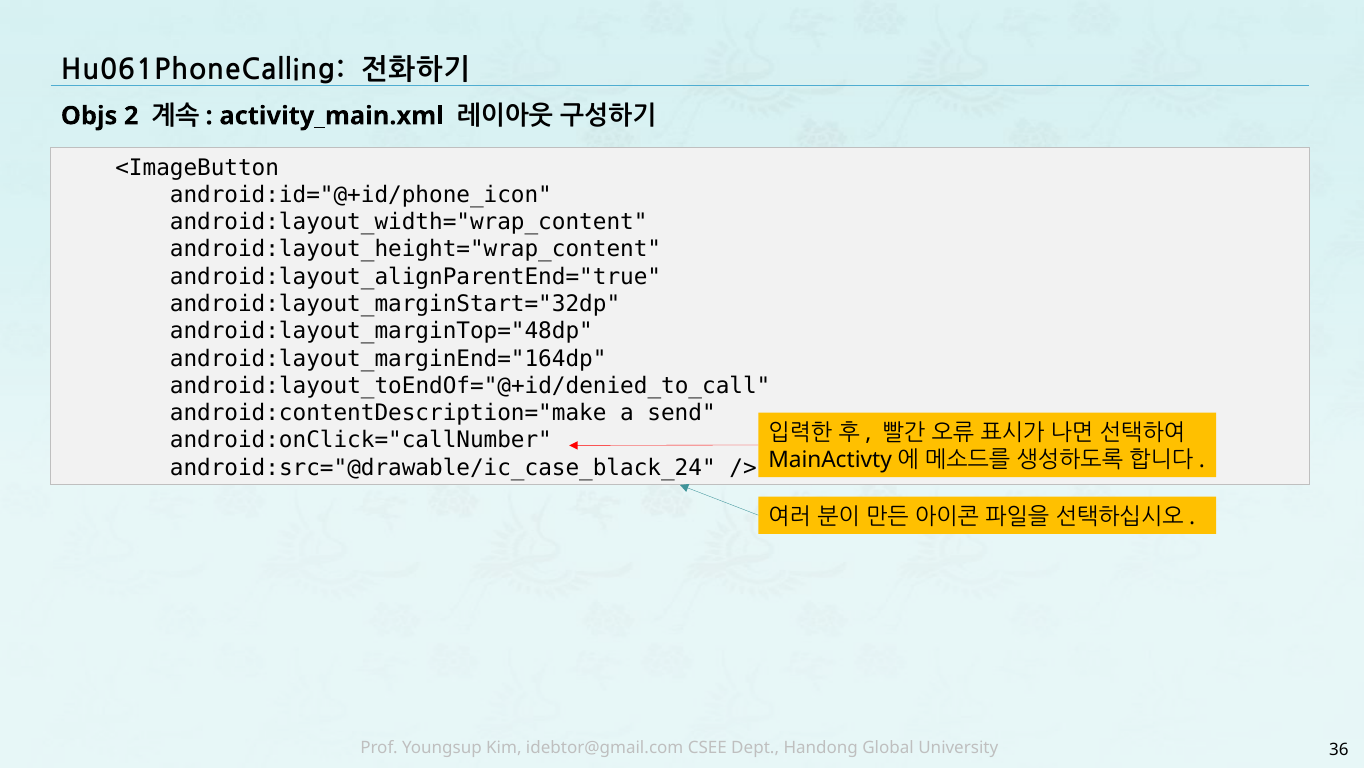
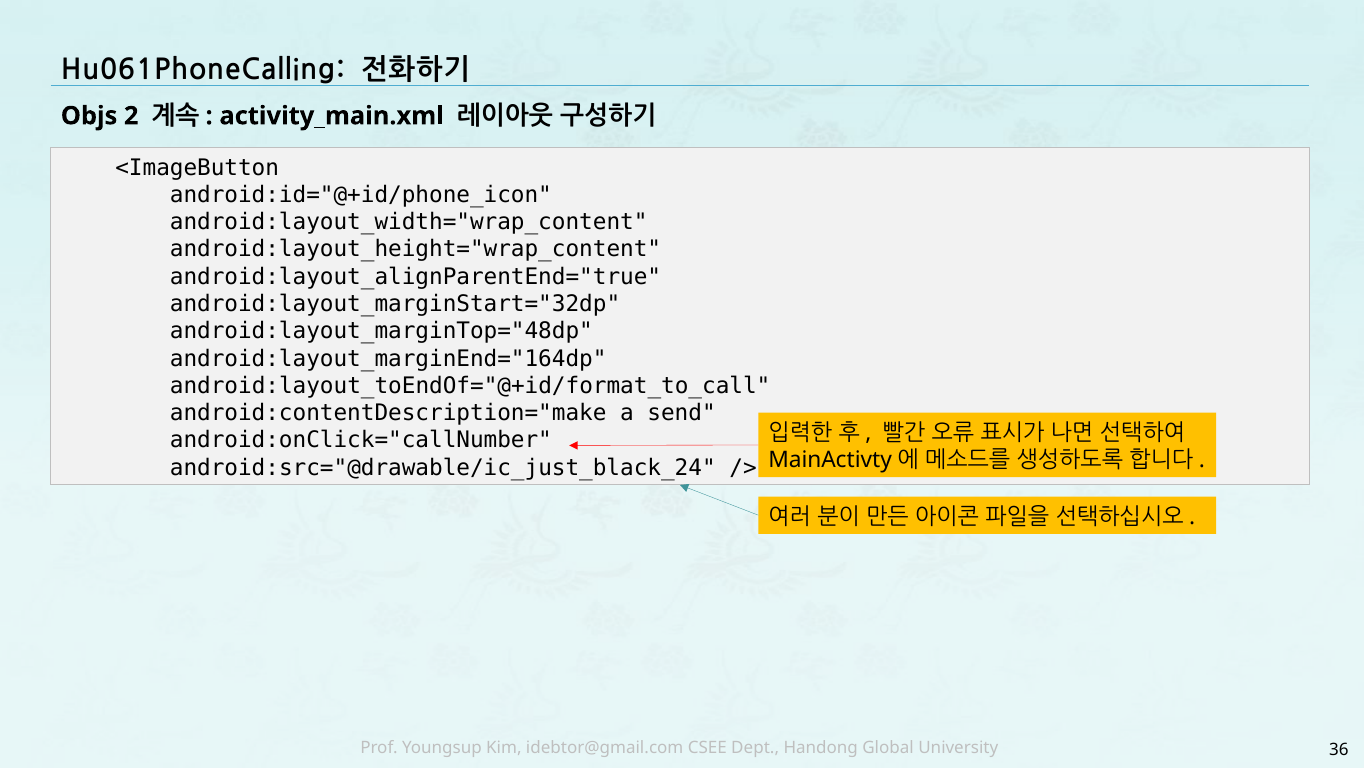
android:layout_toEndOf="@+id/denied_to_call: android:layout_toEndOf="@+id/denied_to_call -> android:layout_toEndOf="@+id/format_to_call
android:src="@drawable/ic_case_black_24: android:src="@drawable/ic_case_black_24 -> android:src="@drawable/ic_just_black_24
